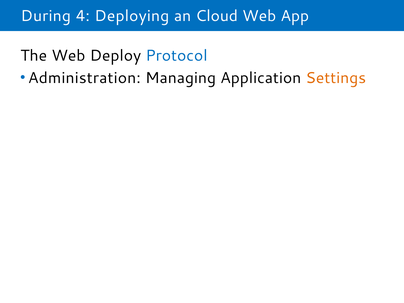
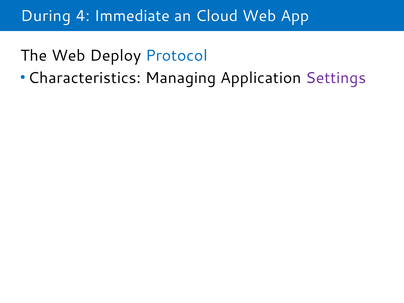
Deploying: Deploying -> Immediate
Administration: Administration -> Characteristics
Settings colour: orange -> purple
